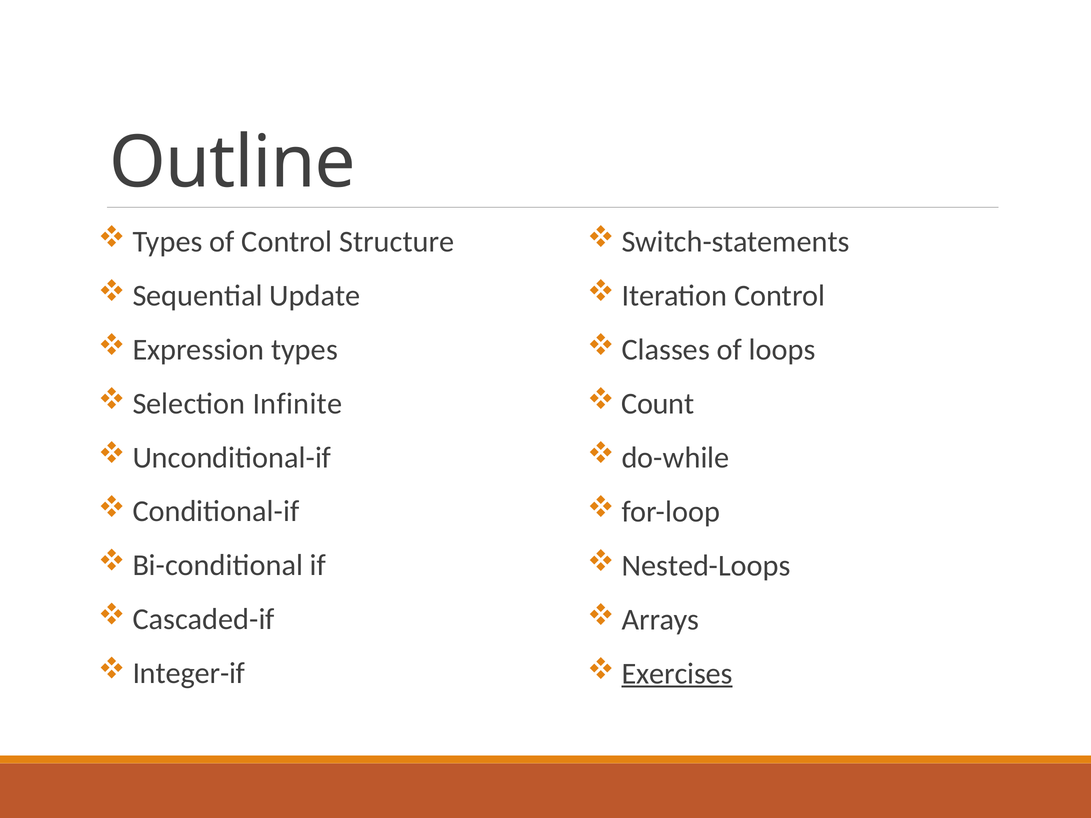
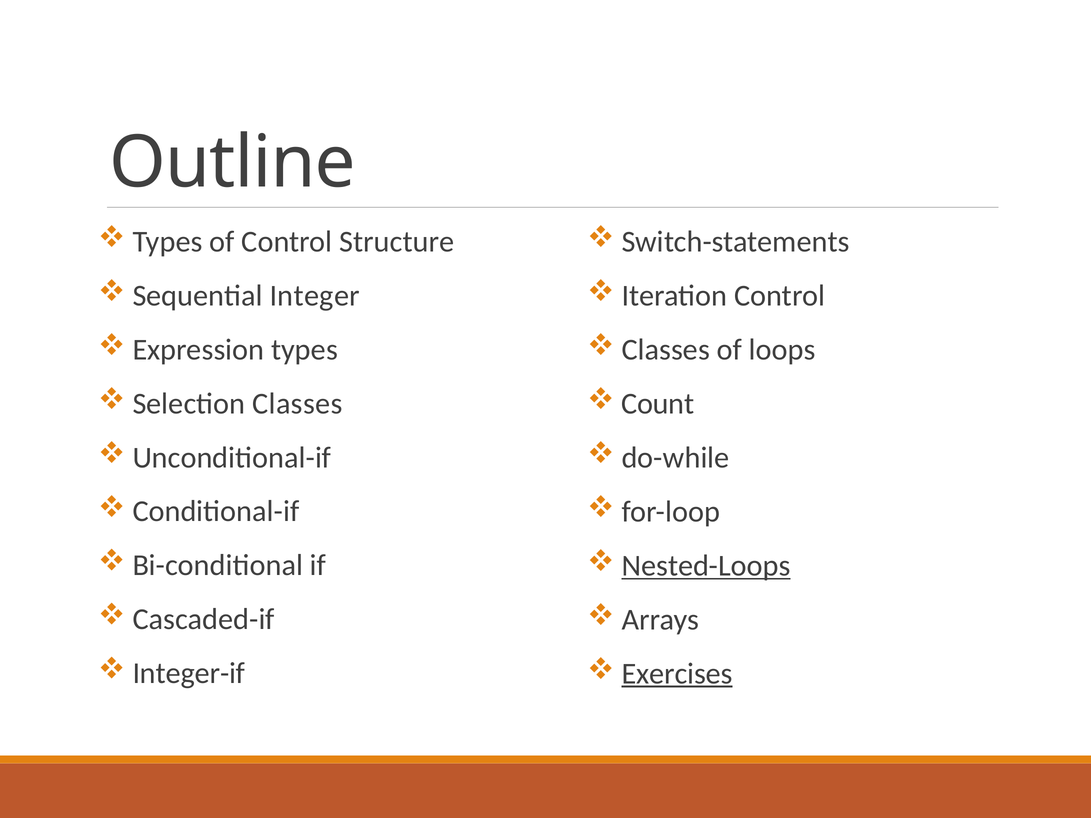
Update: Update -> Integer
Selection Infinite: Infinite -> Classes
Nested-Loops underline: none -> present
